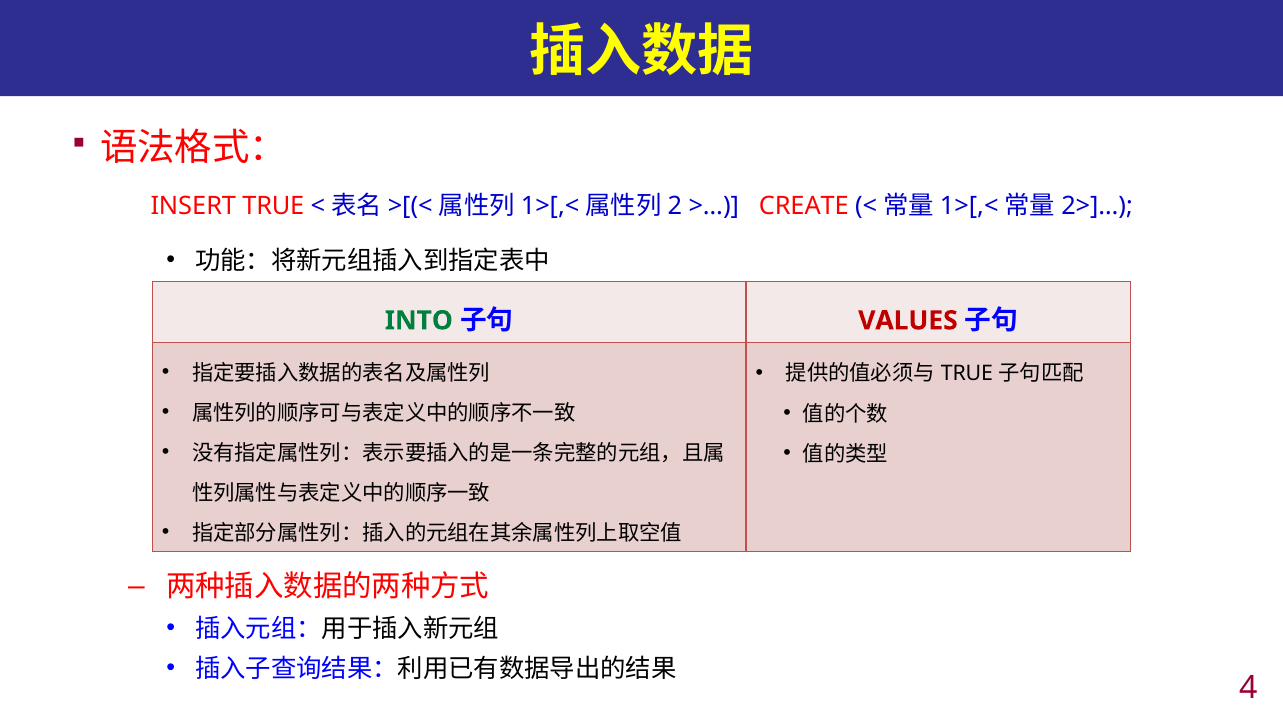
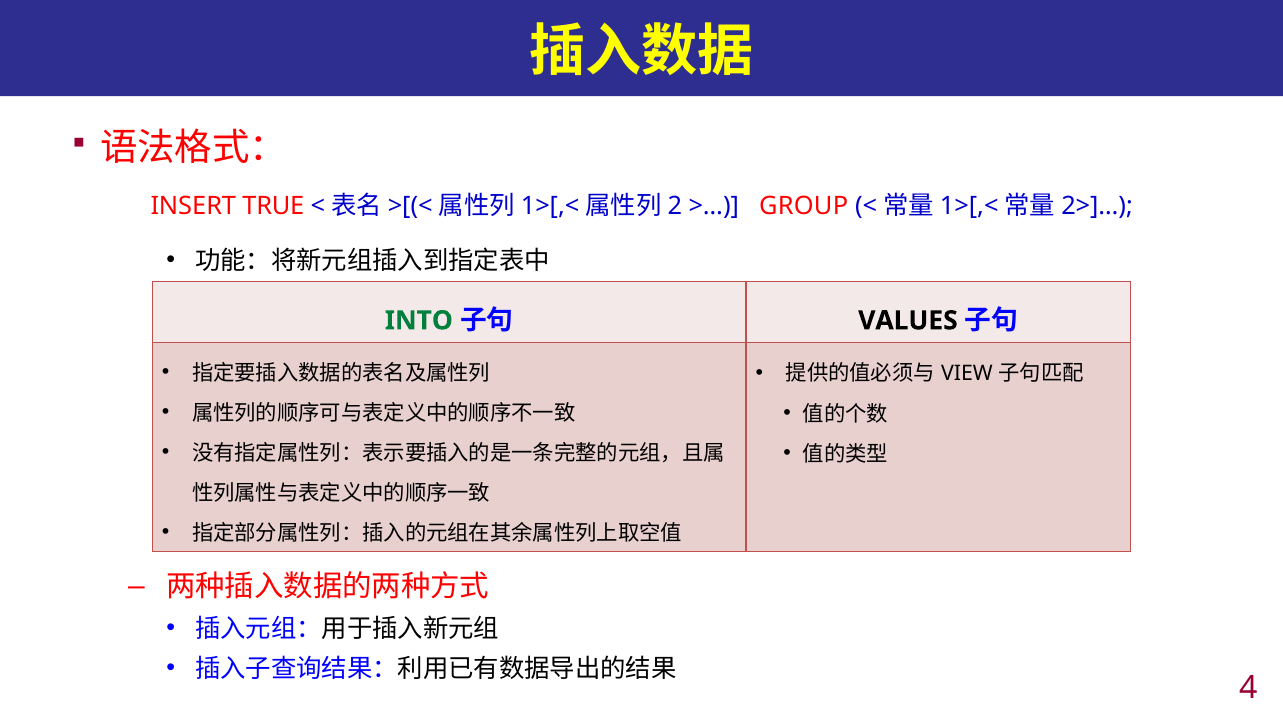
CREATE: CREATE -> GROUP
VALUES colour: red -> black
TRUE at (967, 374): TRUE -> VIEW
